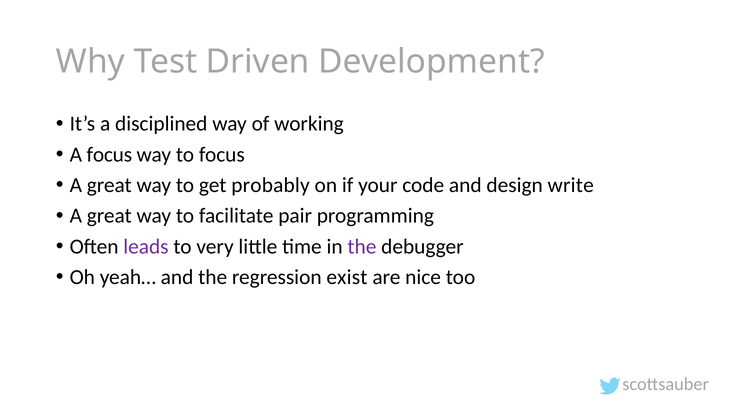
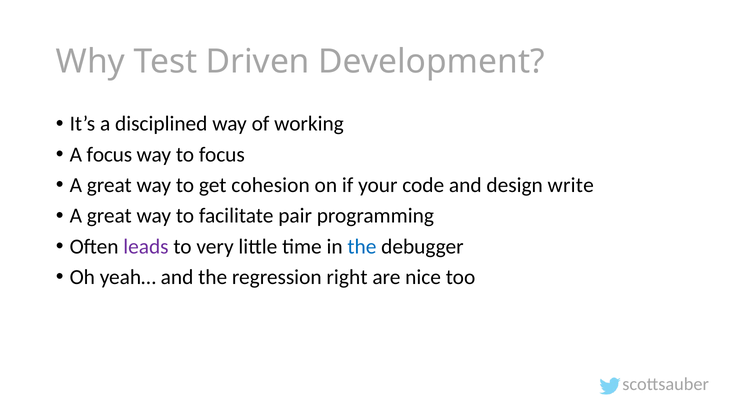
probably: probably -> cohesion
the at (362, 247) colour: purple -> blue
exist: exist -> right
